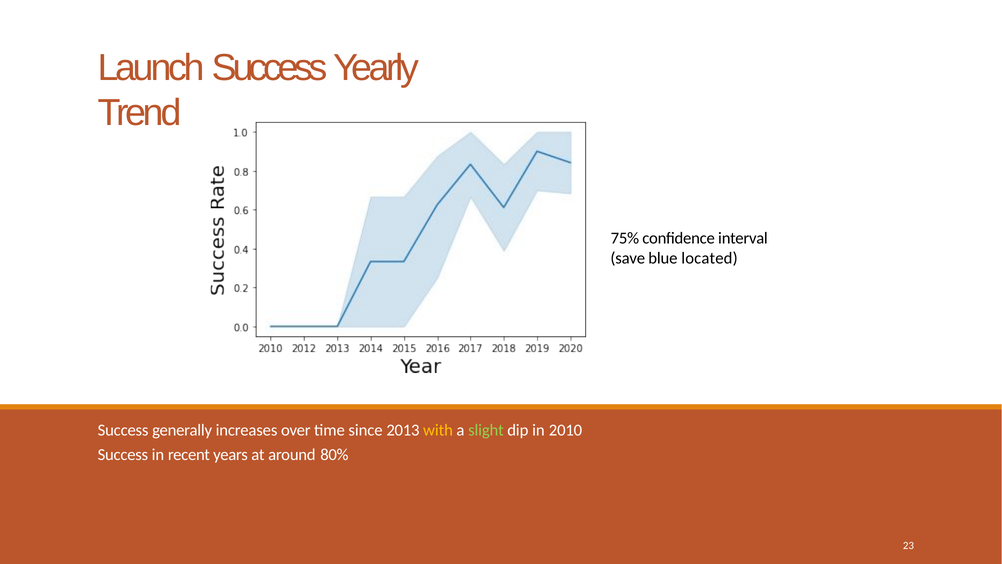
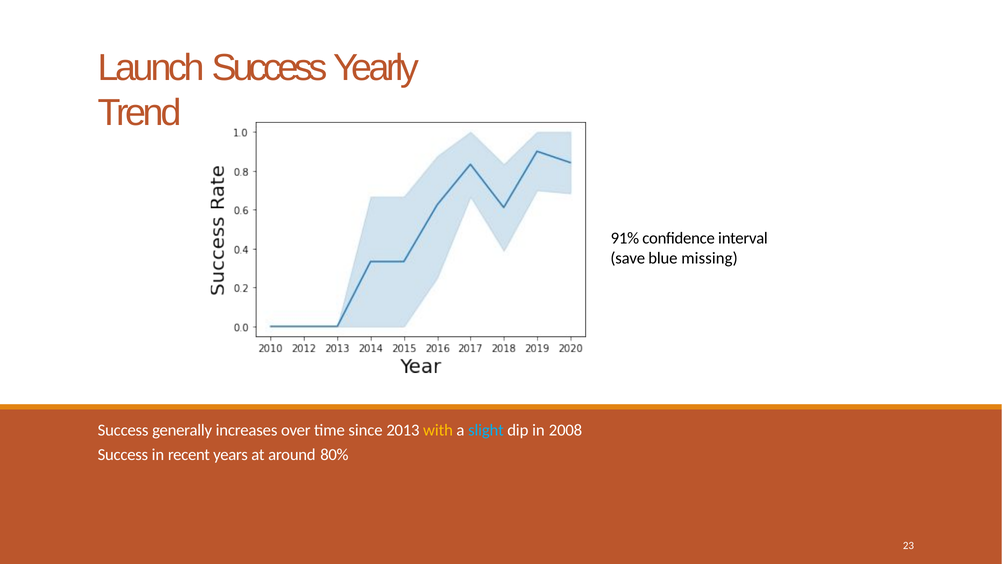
75%: 75% -> 91%
located: located -> missing
slight colour: light green -> light blue
2010: 2010 -> 2008
